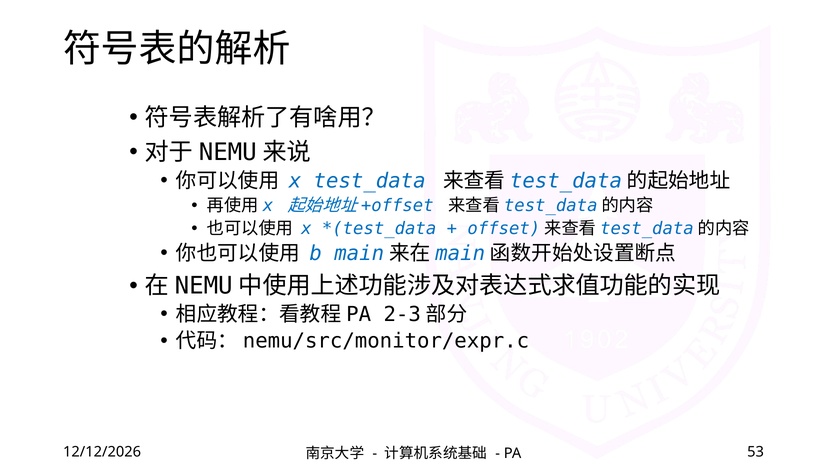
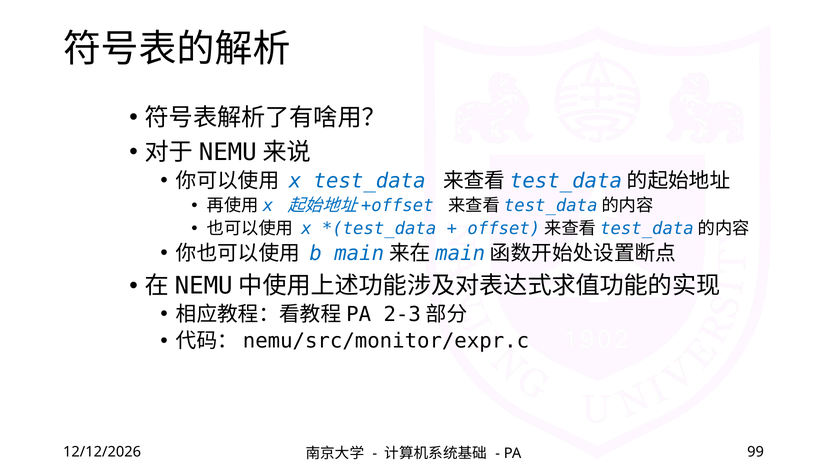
53: 53 -> 99
